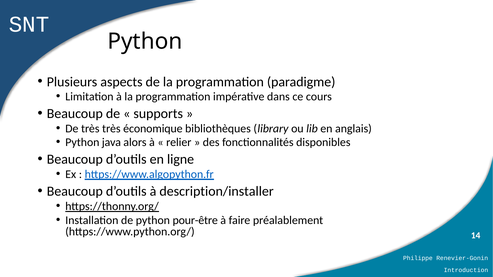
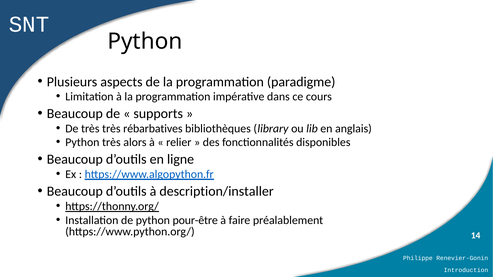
économique: économique -> rébarbatives
Python java: java -> très
